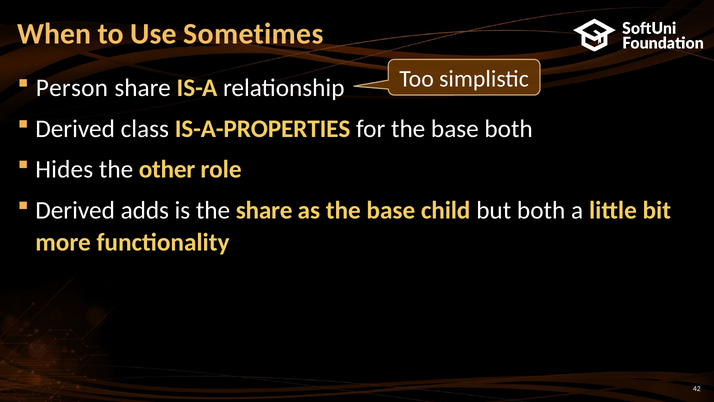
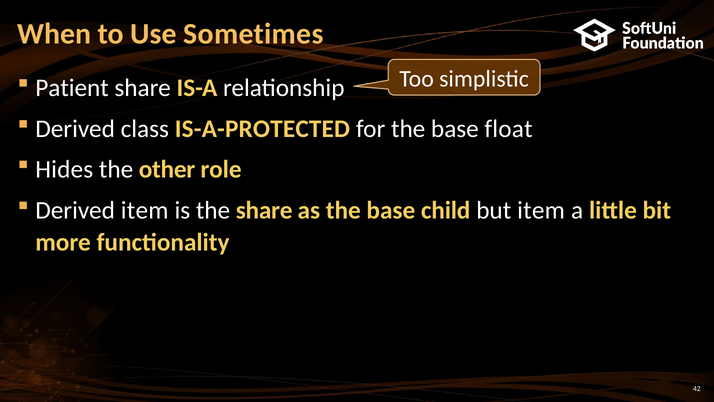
Person: Person -> Patient
IS-A-PROPERTIES: IS-A-PROPERTIES -> IS-A-PROTECTED
base both: both -> float
Derived adds: adds -> item
but both: both -> item
